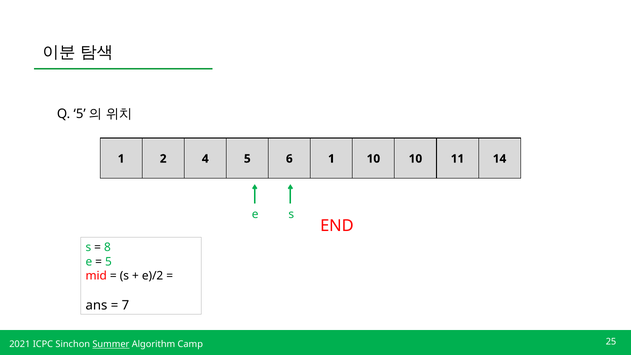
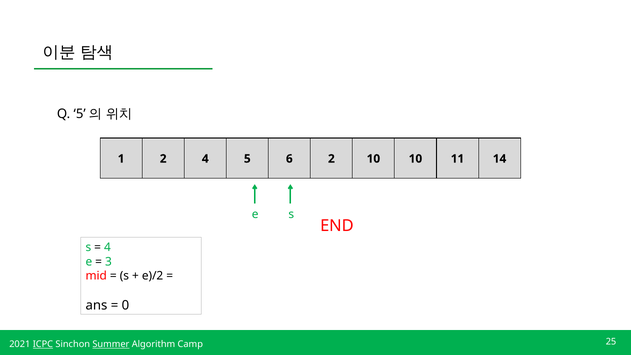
6 1: 1 -> 2
8 at (107, 247): 8 -> 4
5 at (108, 262): 5 -> 3
7: 7 -> 0
ICPC underline: none -> present
